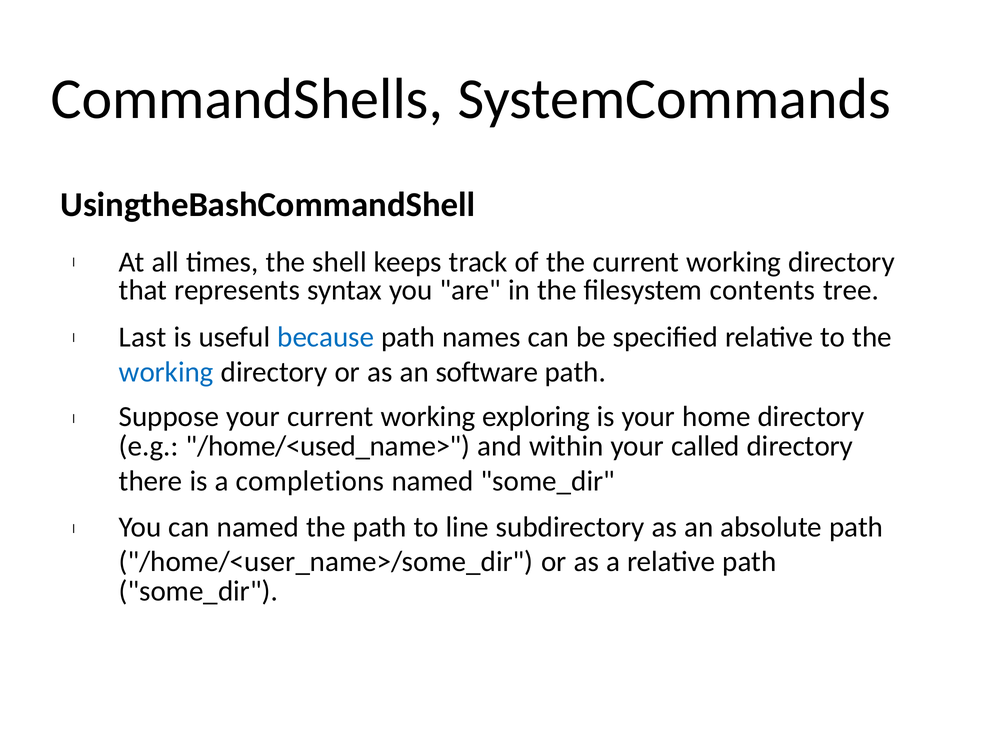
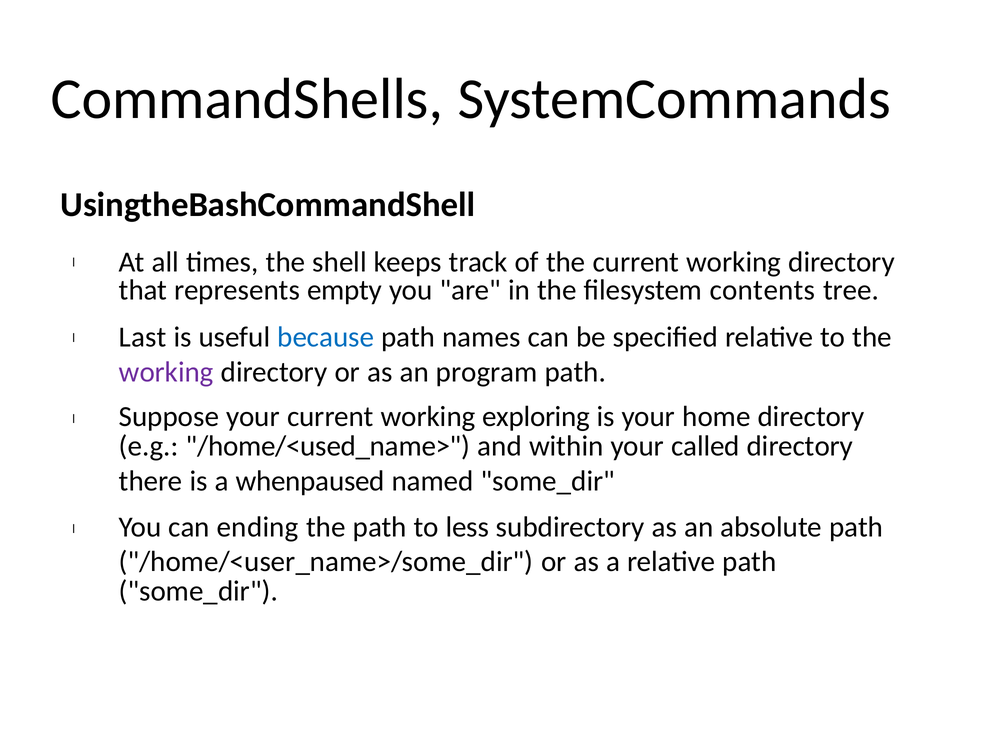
syntax: syntax -> empty
working at (166, 372) colour: blue -> purple
software: software -> program
completions: completions -> whenpaused
can named: named -> ending
line: line -> less
